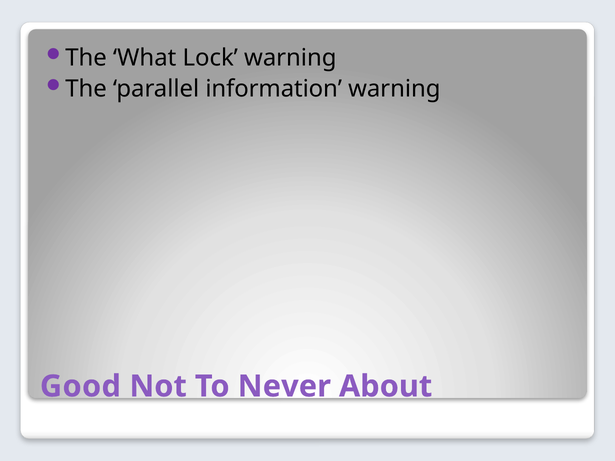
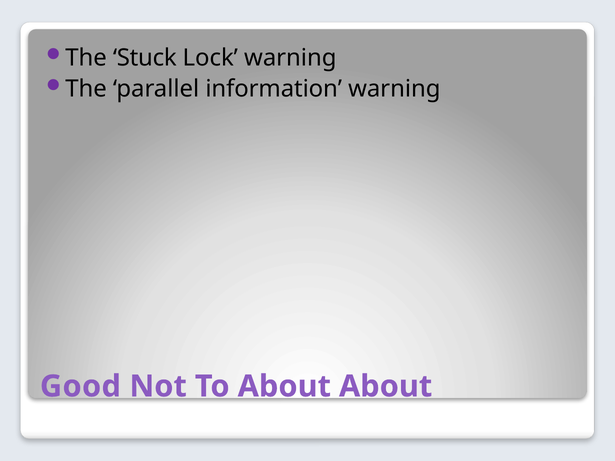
What: What -> Stuck
To Never: Never -> About
